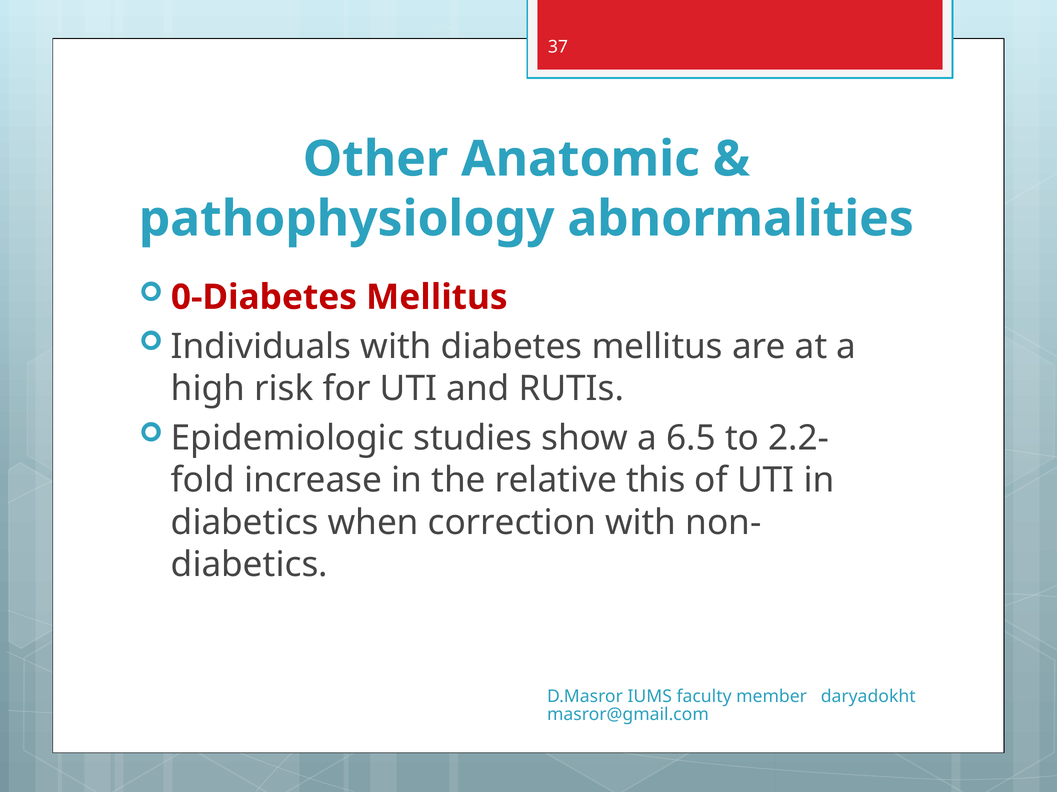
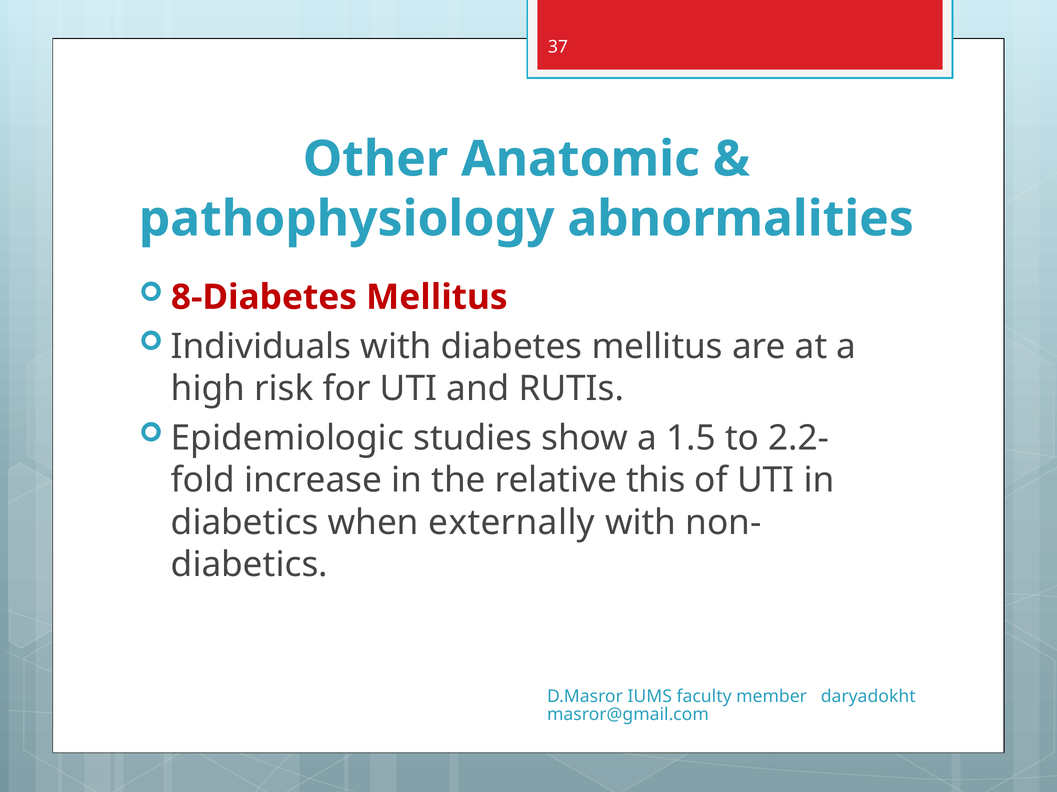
0-Diabetes: 0-Diabetes -> 8-Diabetes
6.5: 6.5 -> 1.5
correction: correction -> externally
